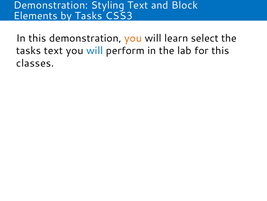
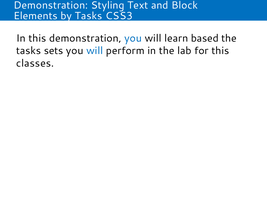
you at (133, 38) colour: orange -> blue
select: select -> based
tasks text: text -> sets
